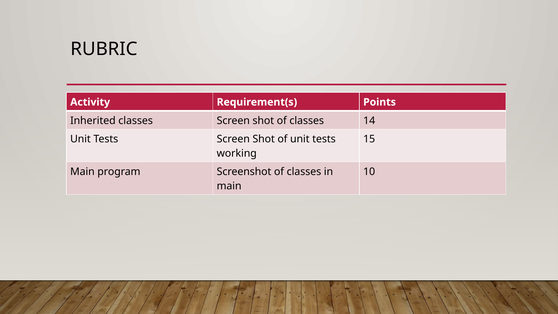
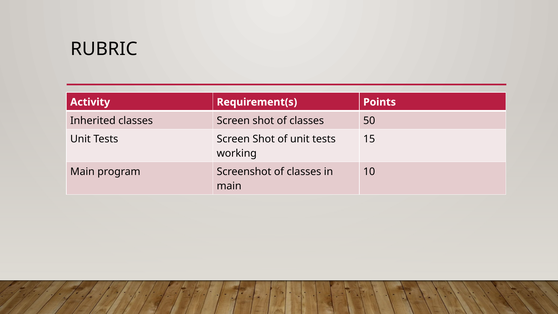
14: 14 -> 50
